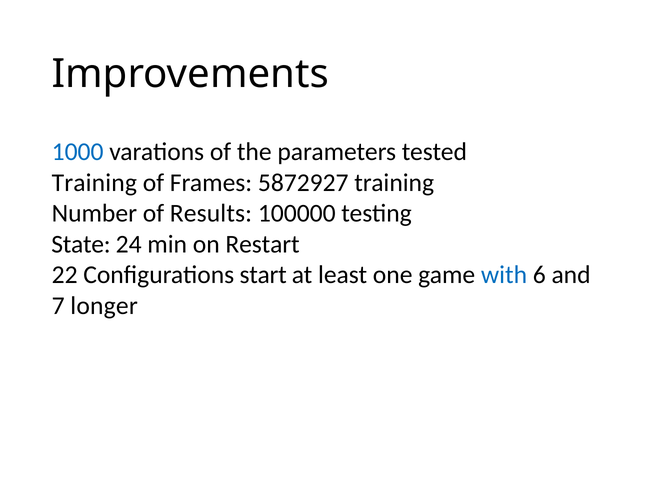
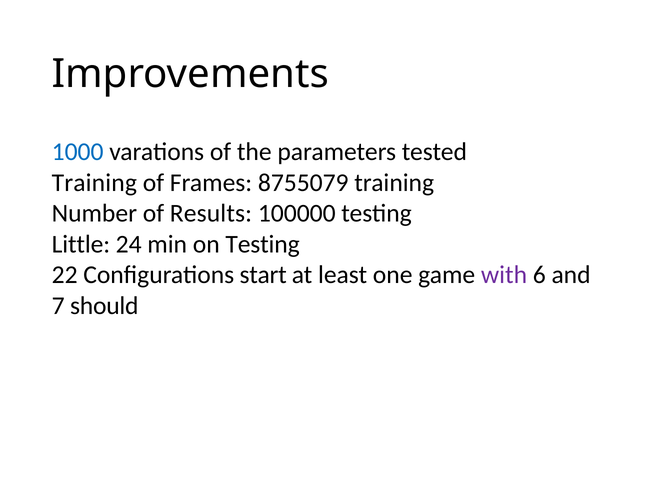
5872927: 5872927 -> 8755079
State: State -> Little
on Restart: Restart -> Testing
with colour: blue -> purple
longer: longer -> should
